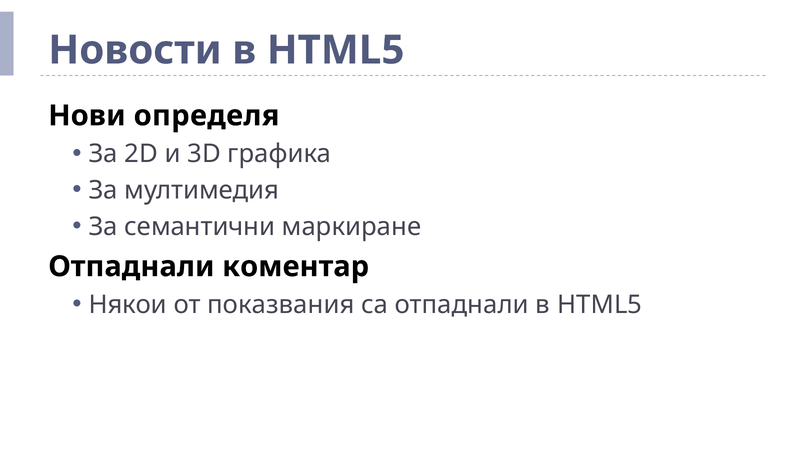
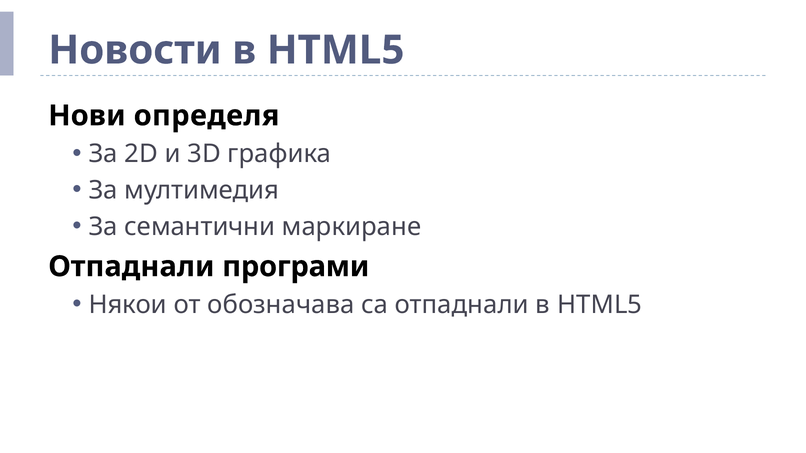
коментар: коментар -> програми
показвания: показвания -> обозначава
